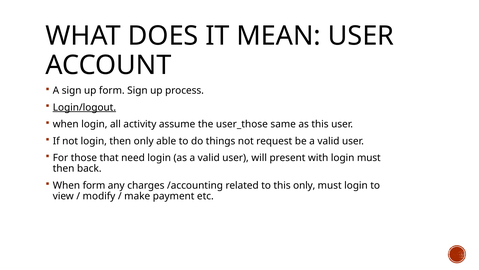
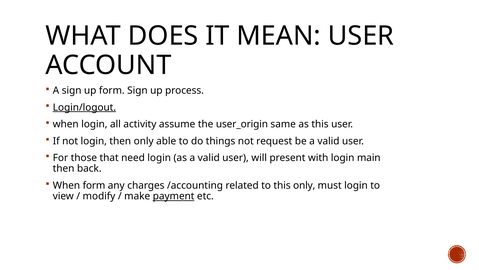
user_those: user_those -> user_origin
login must: must -> main
payment underline: none -> present
